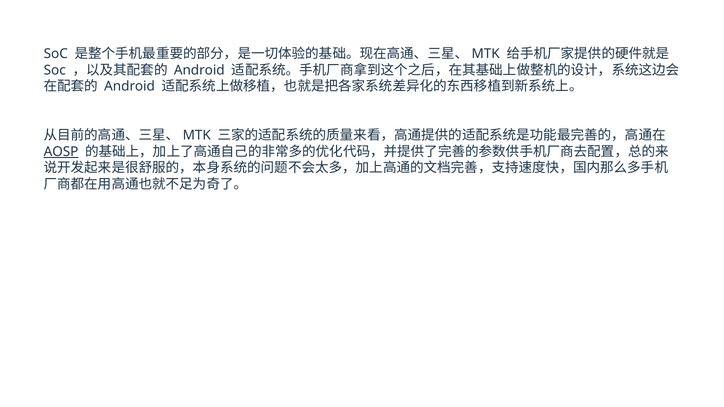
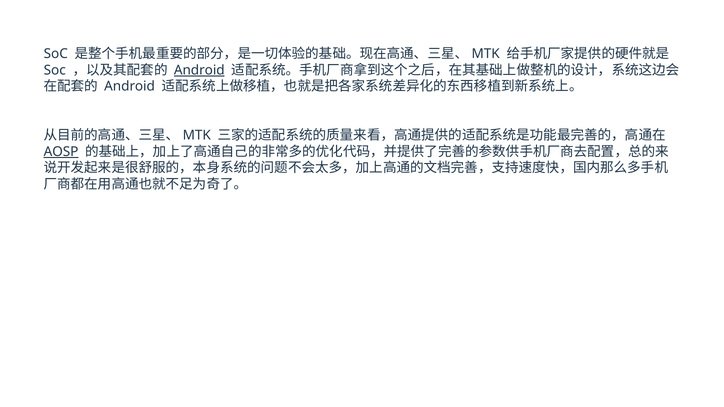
Android at (199, 70) underline: none -> present
